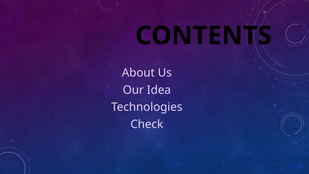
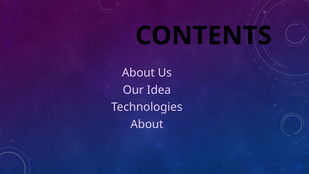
Check at (147, 124): Check -> About
